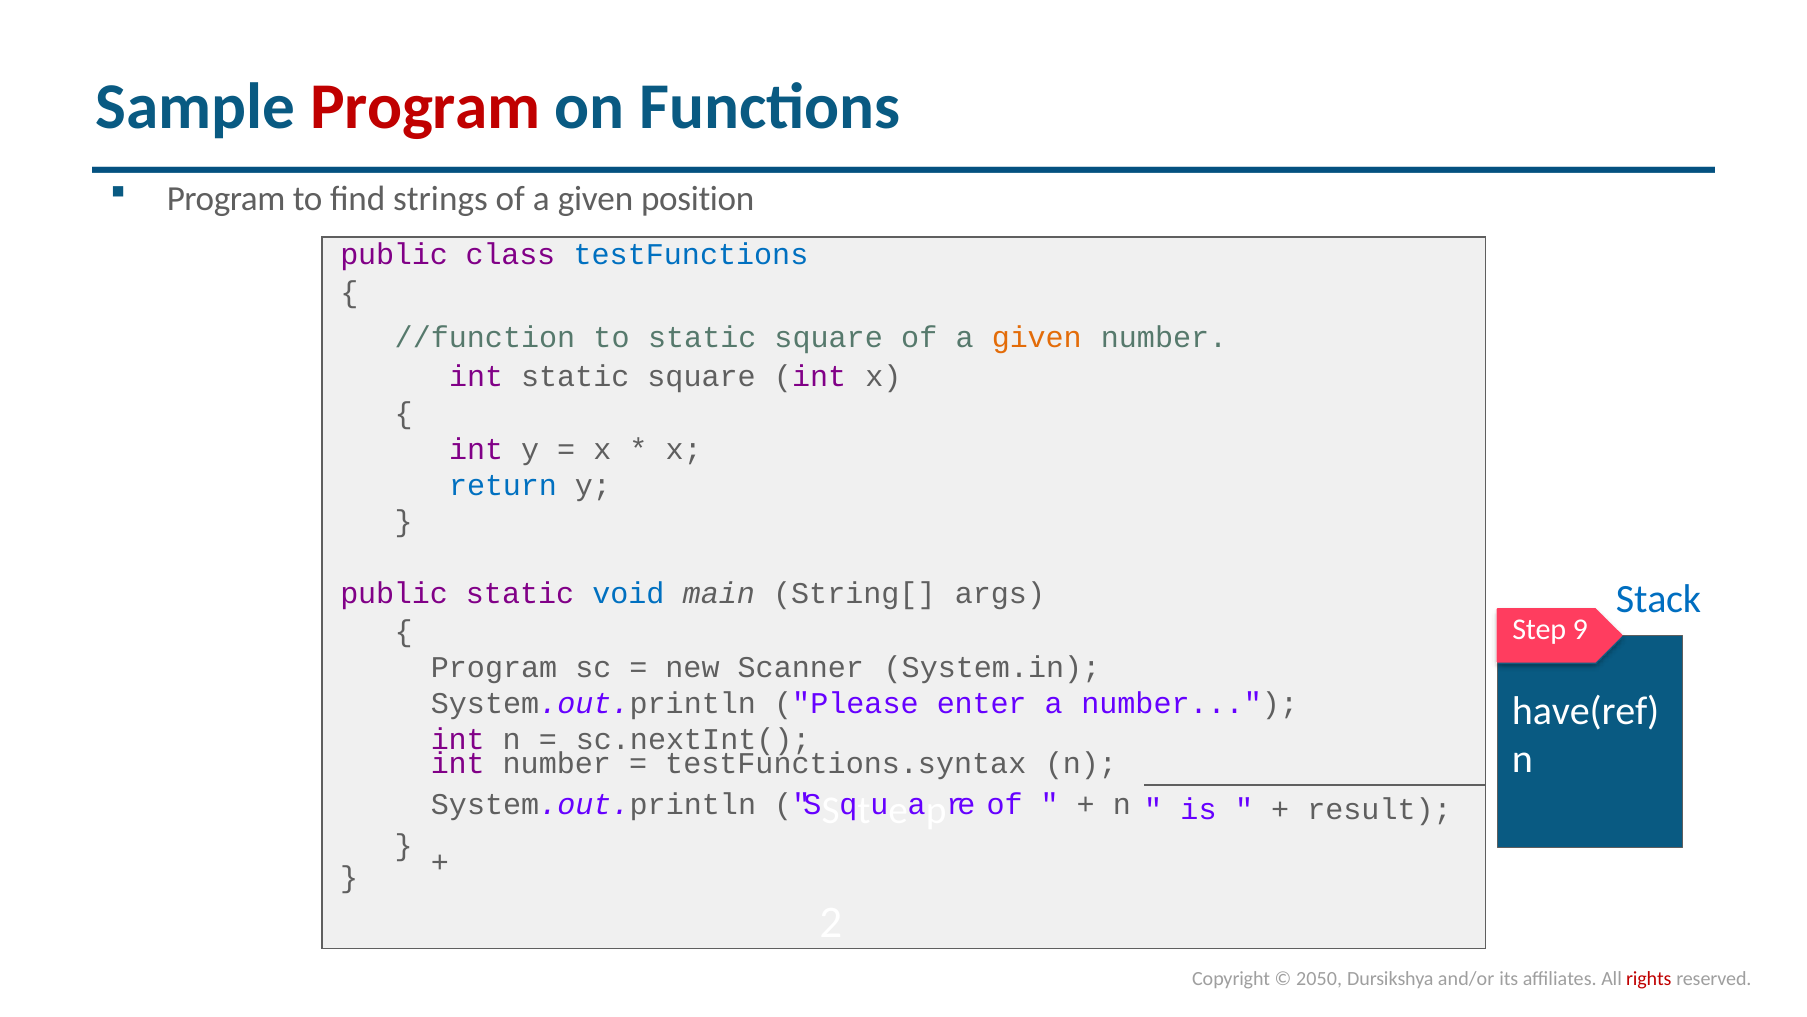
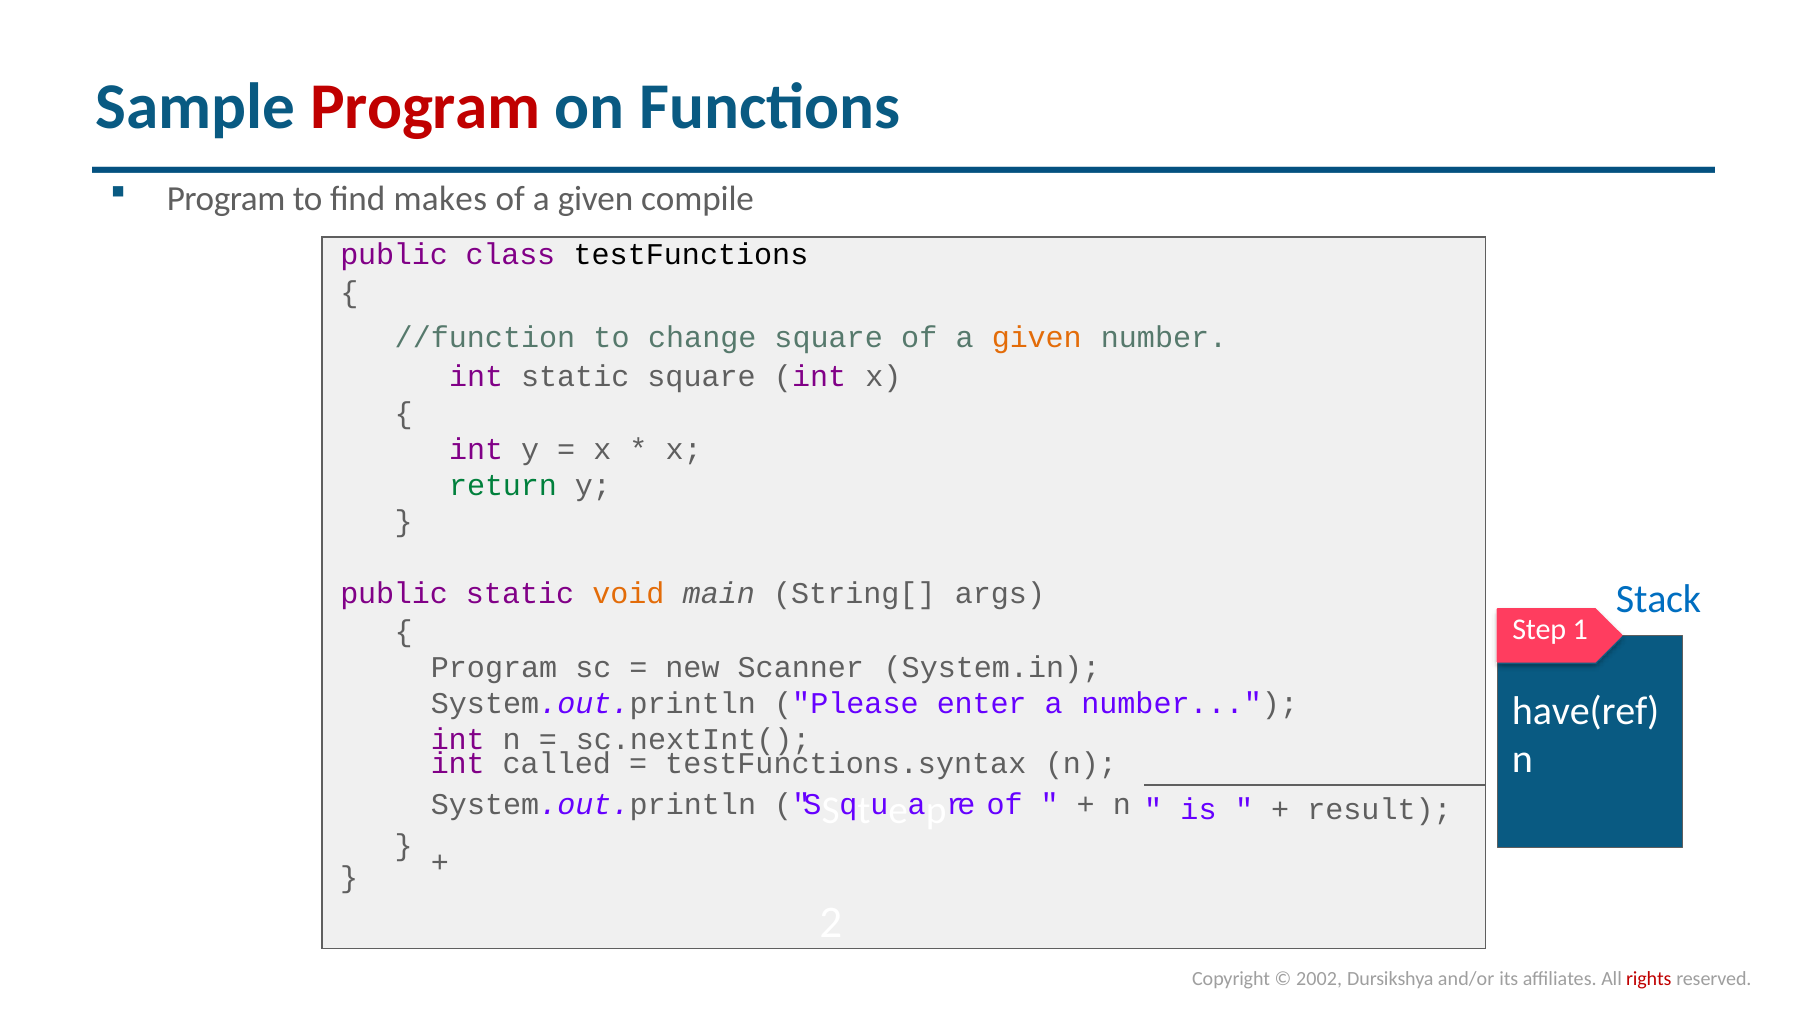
strings: strings -> makes
position: position -> compile
testFunctions colour: blue -> black
to static: static -> change
return colour: blue -> green
void colour: blue -> orange
9: 9 -> 1
int number: number -> called
2050: 2050 -> 2002
